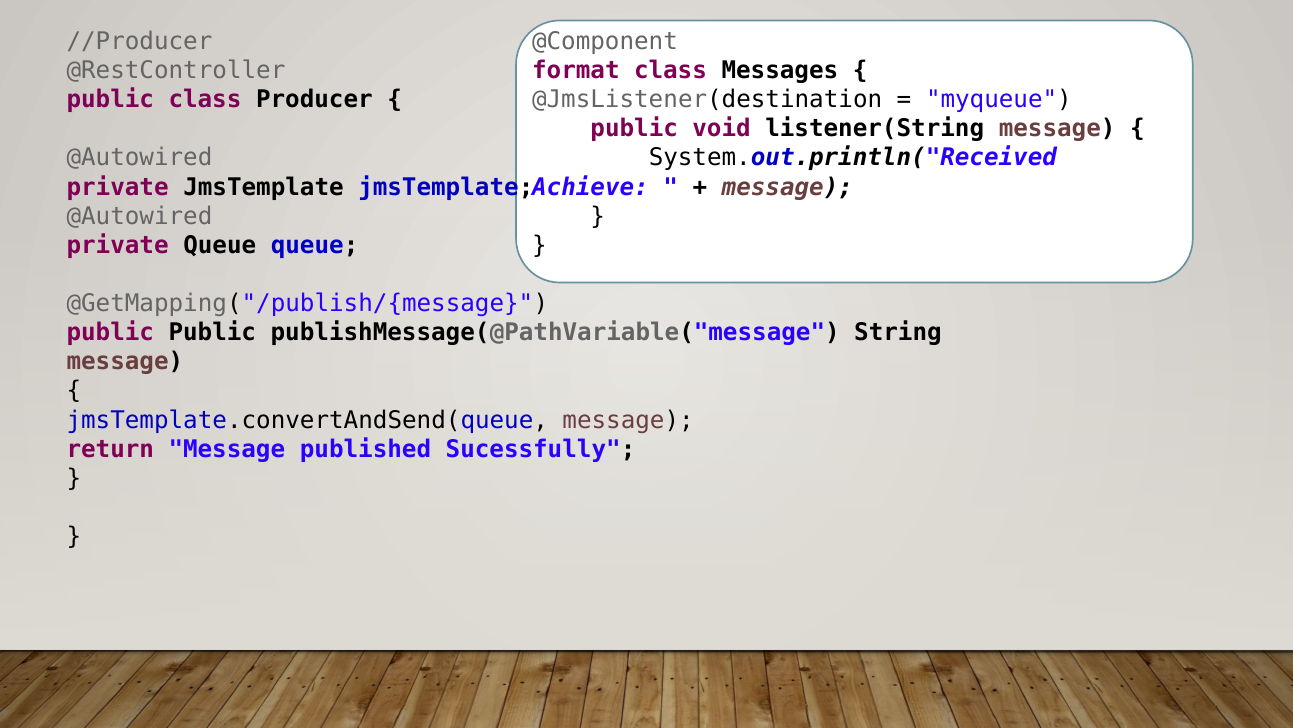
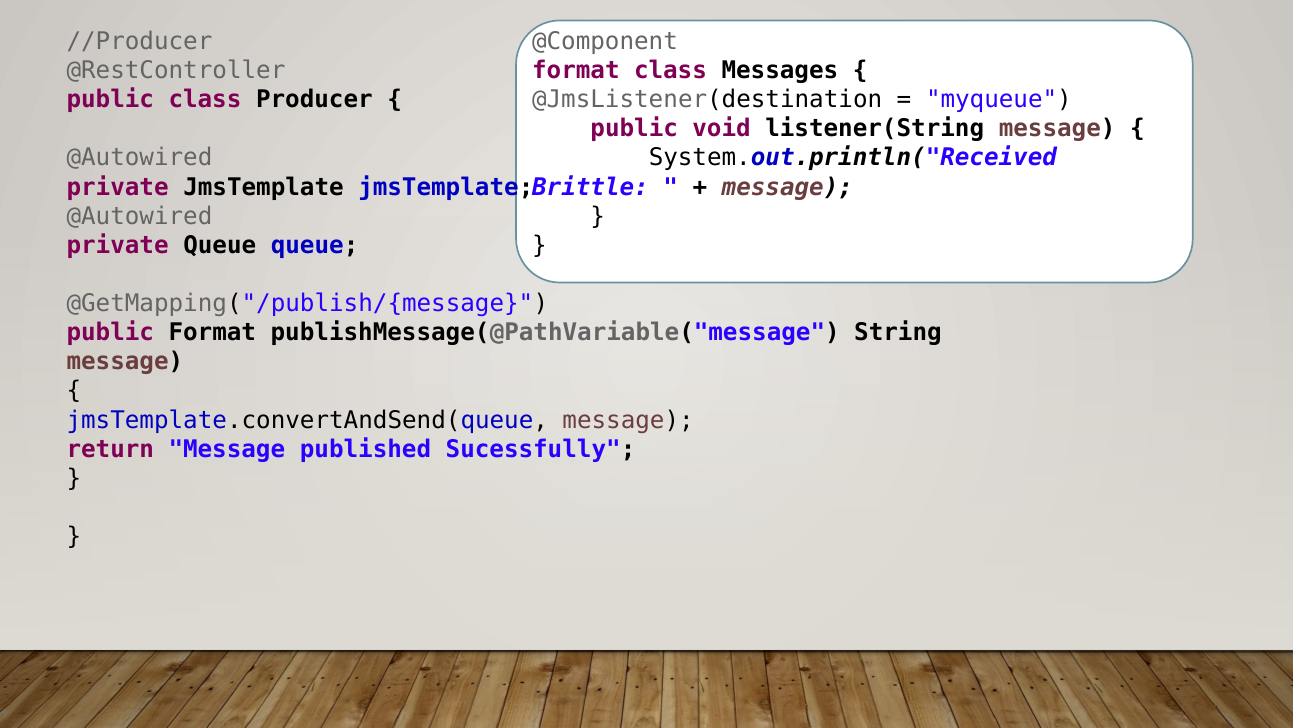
Achieve: Achieve -> Brittle
public Public: Public -> Format
